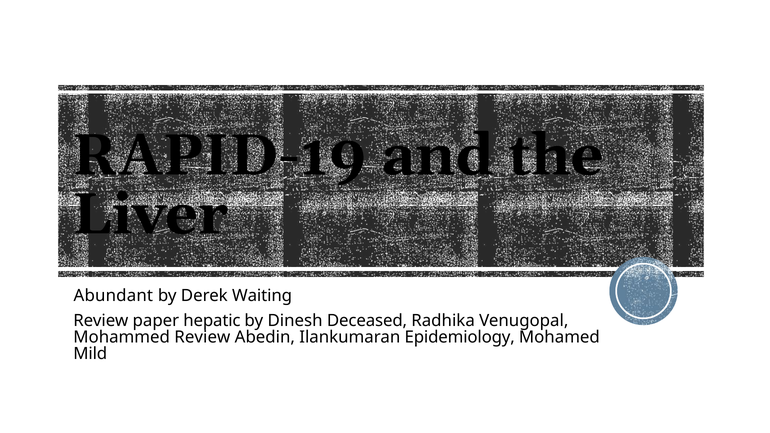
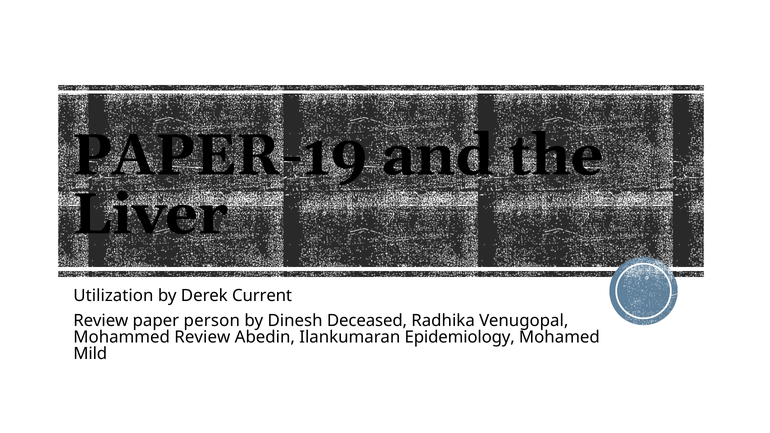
RAPID-19: RAPID-19 -> PAPER-19
Abundant: Abundant -> Utilization
Waiting: Waiting -> Current
hepatic: hepatic -> person
